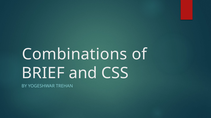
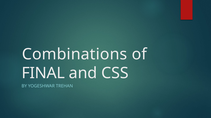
BRIEF: BRIEF -> FINAL
